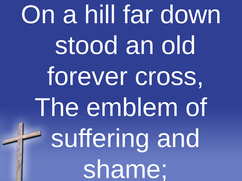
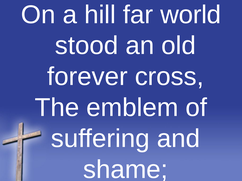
down: down -> world
